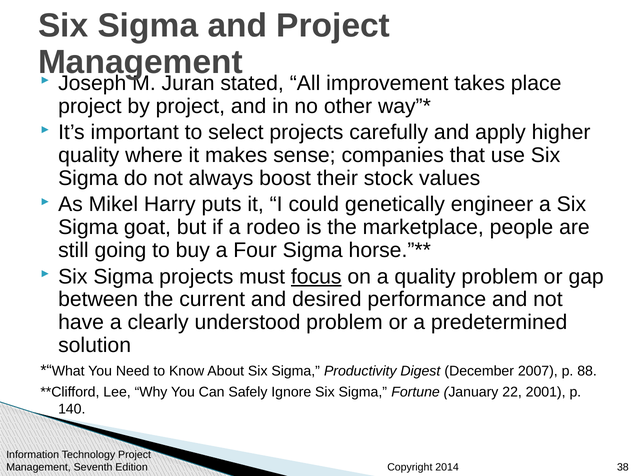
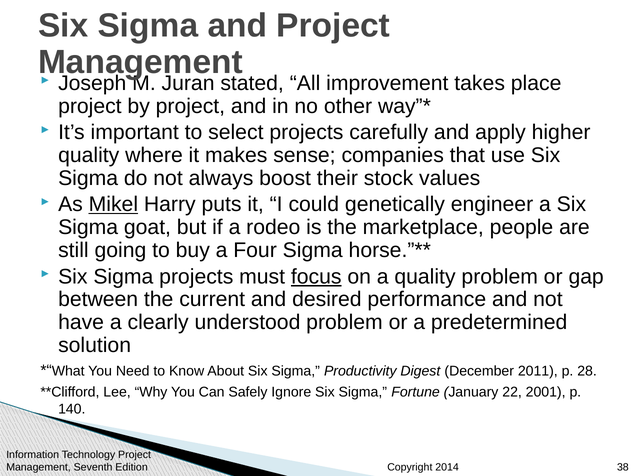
Mikel underline: none -> present
2007: 2007 -> 2011
88: 88 -> 28
